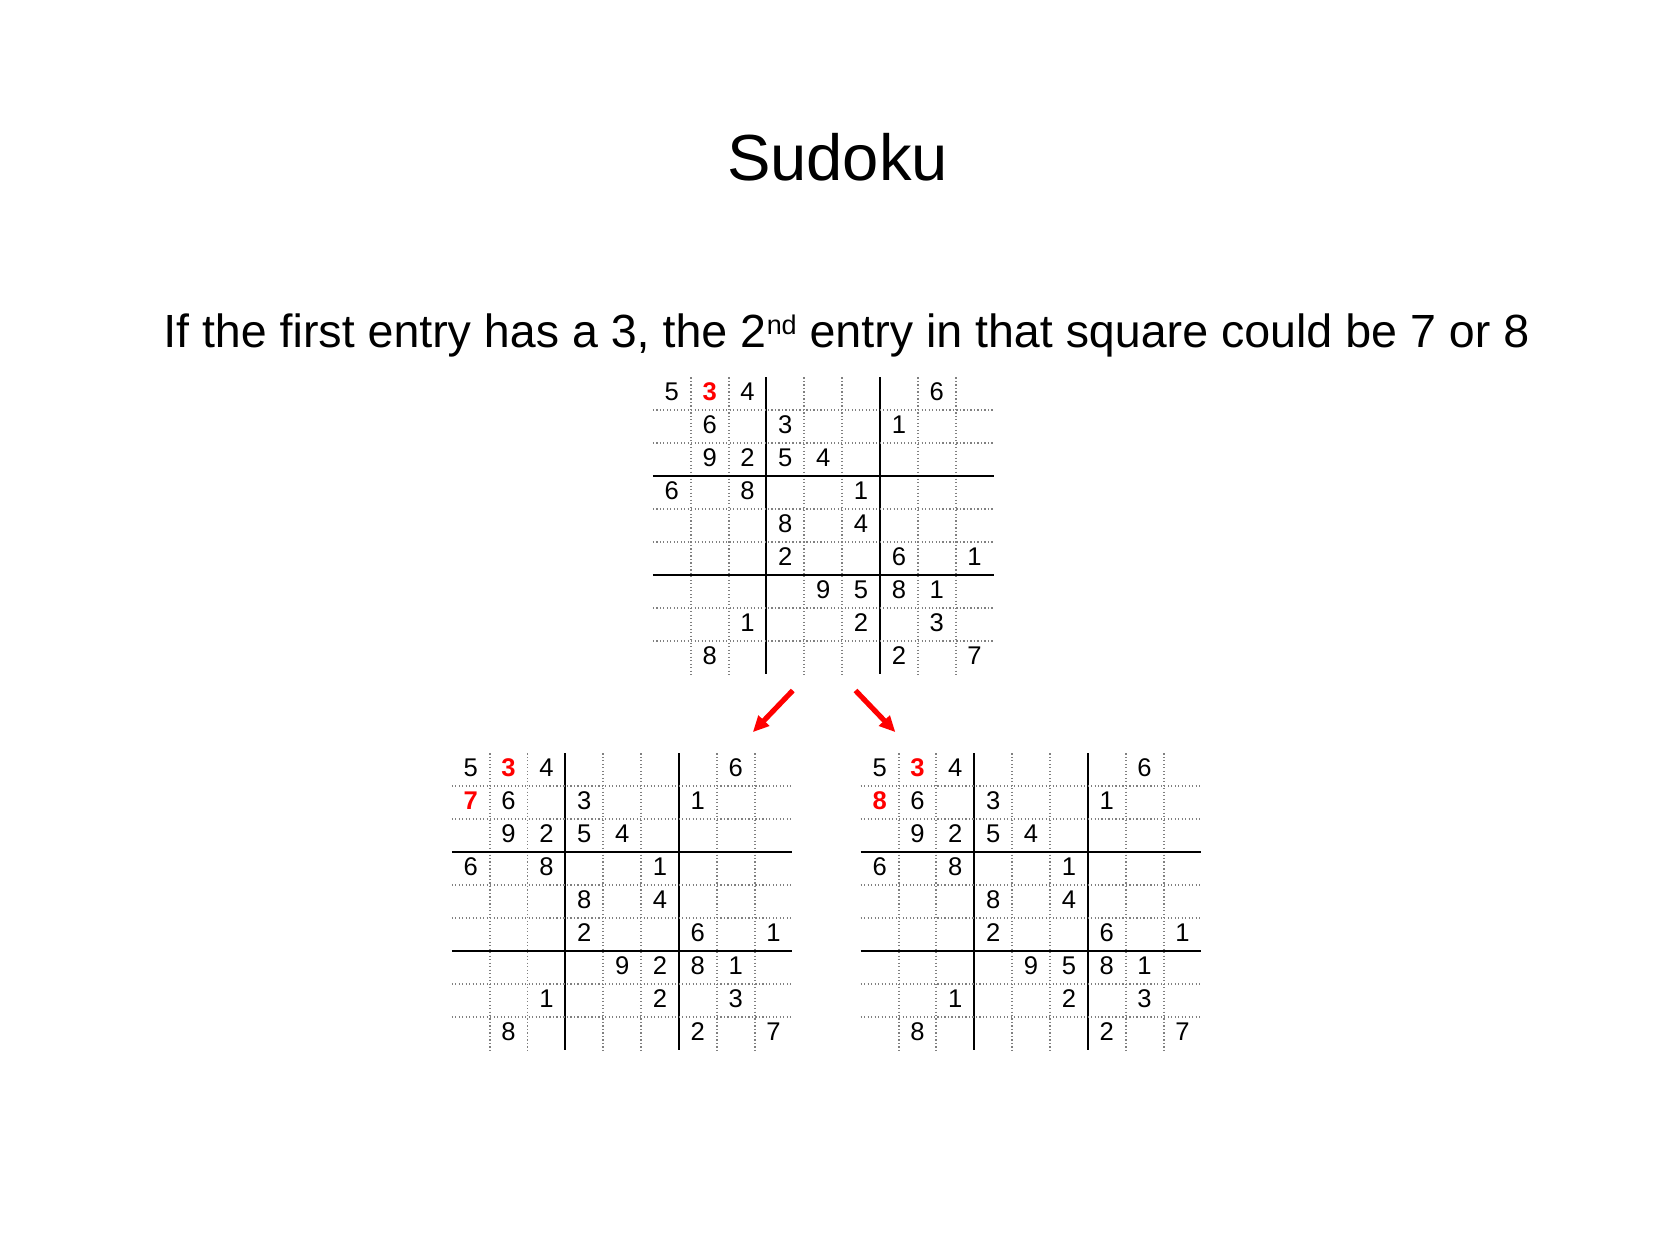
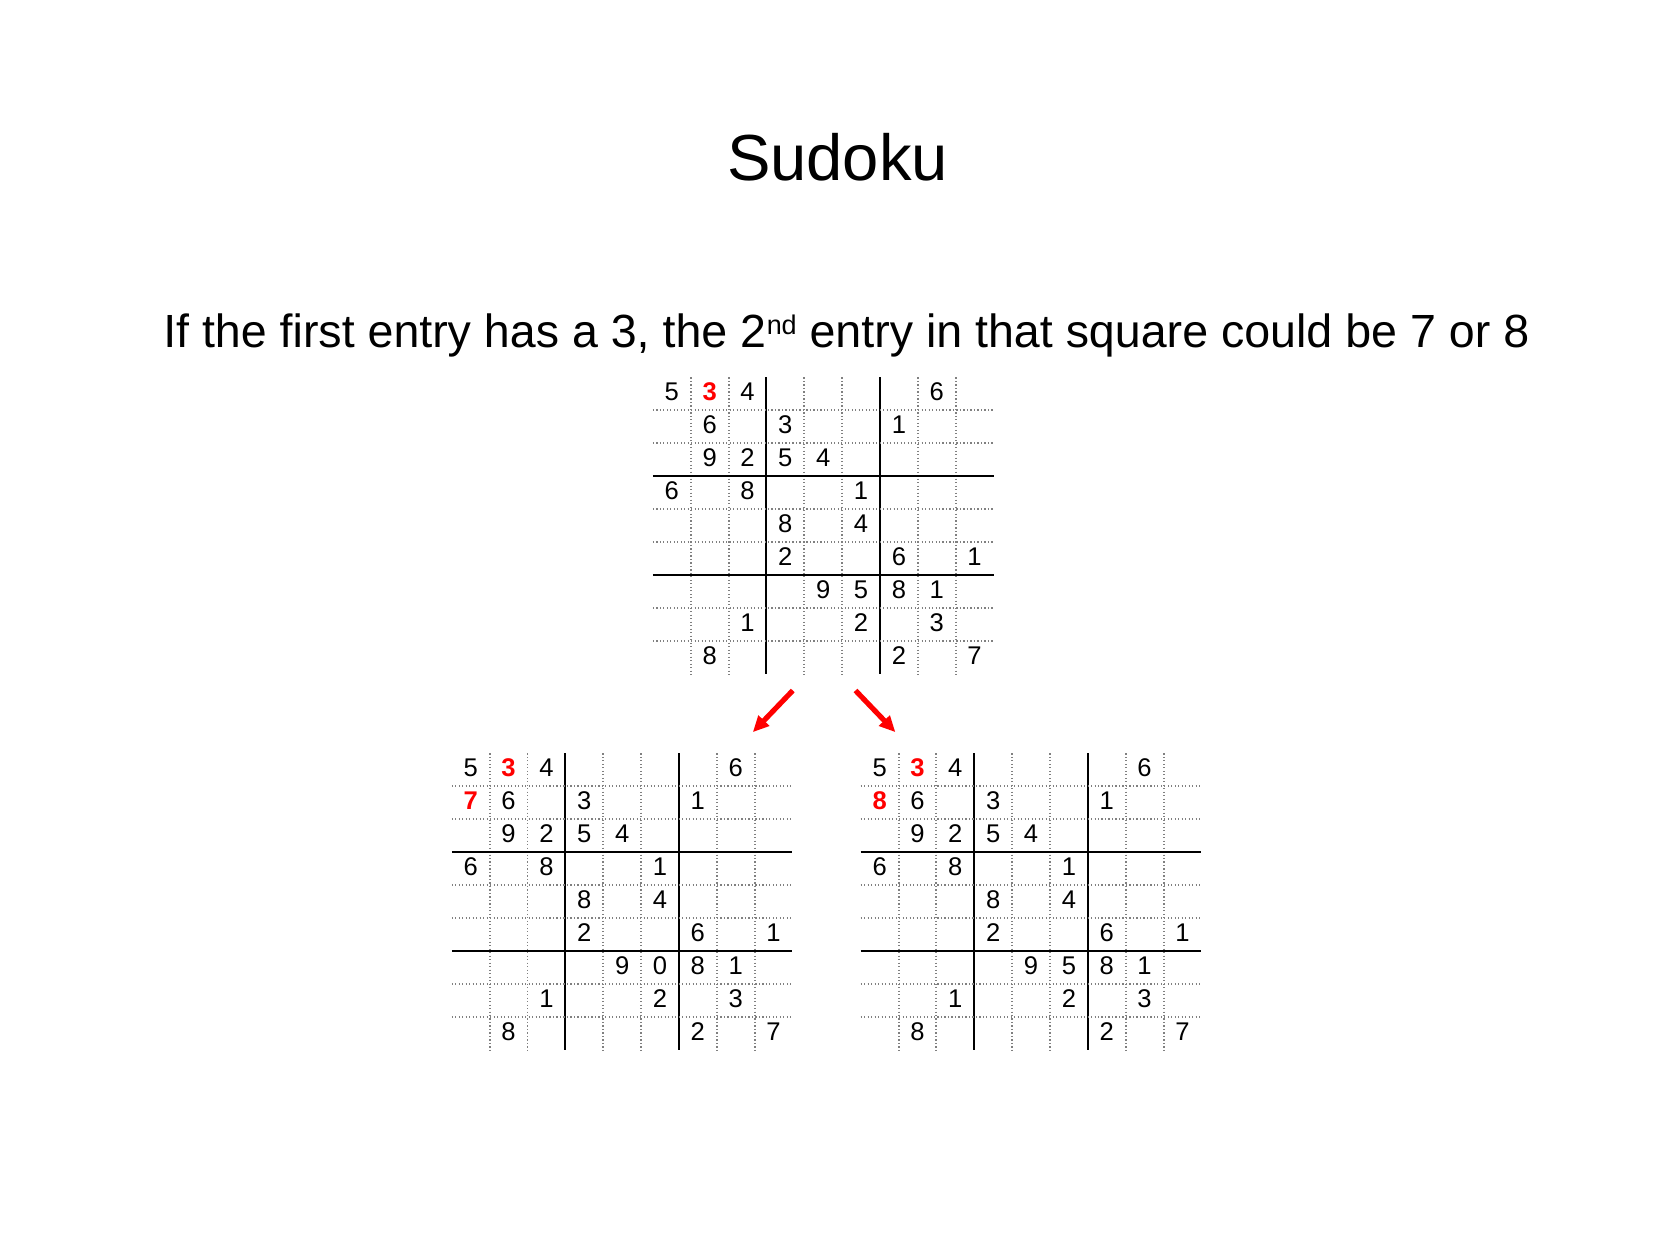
2 at (660, 966): 2 -> 0
